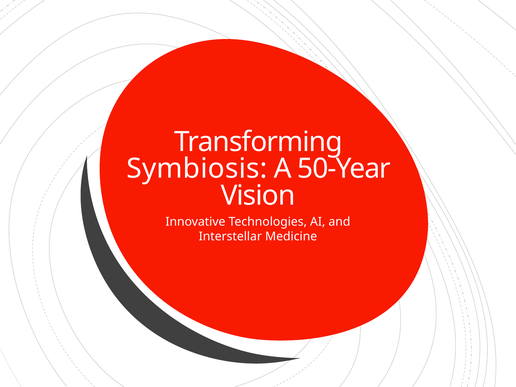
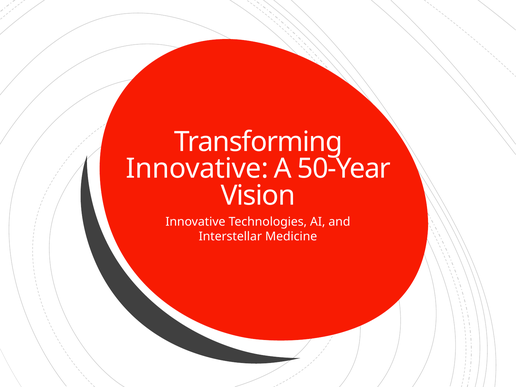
Symbiosis at (197, 169): Symbiosis -> Innovative
